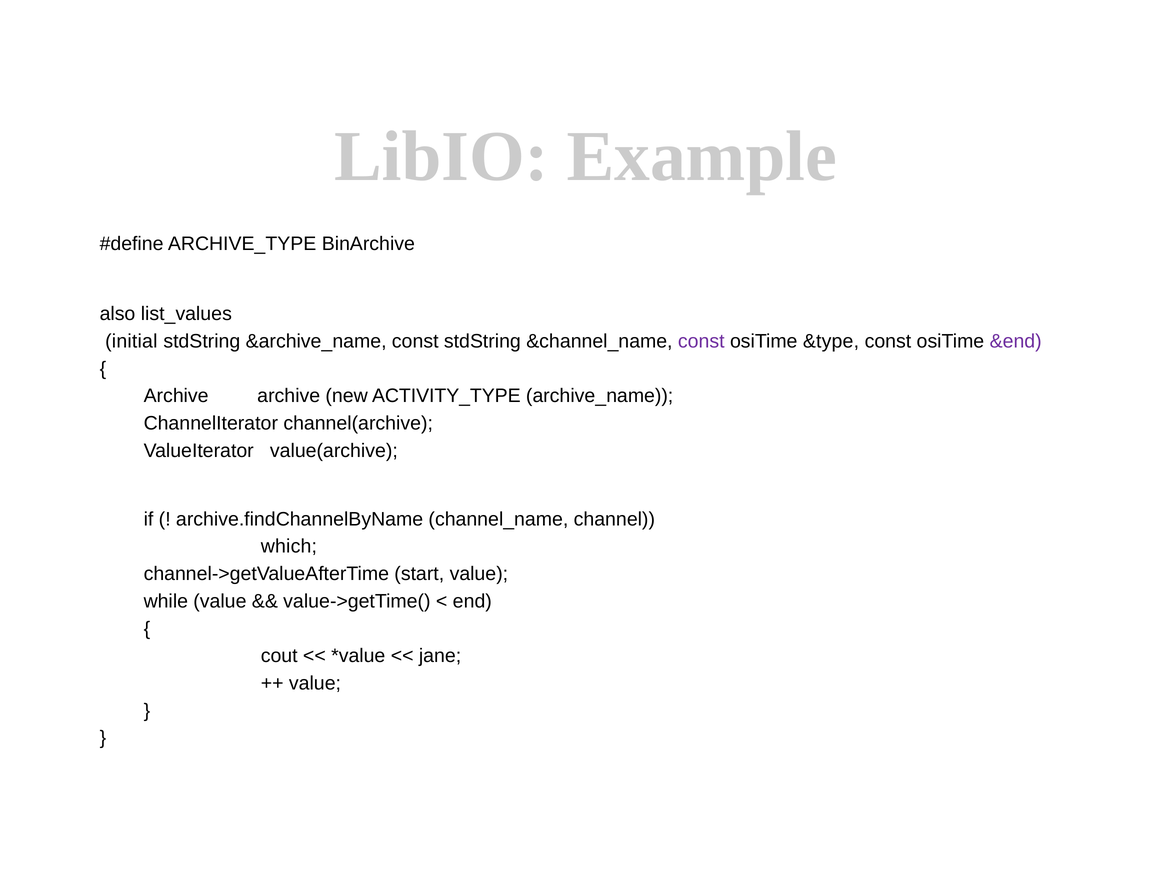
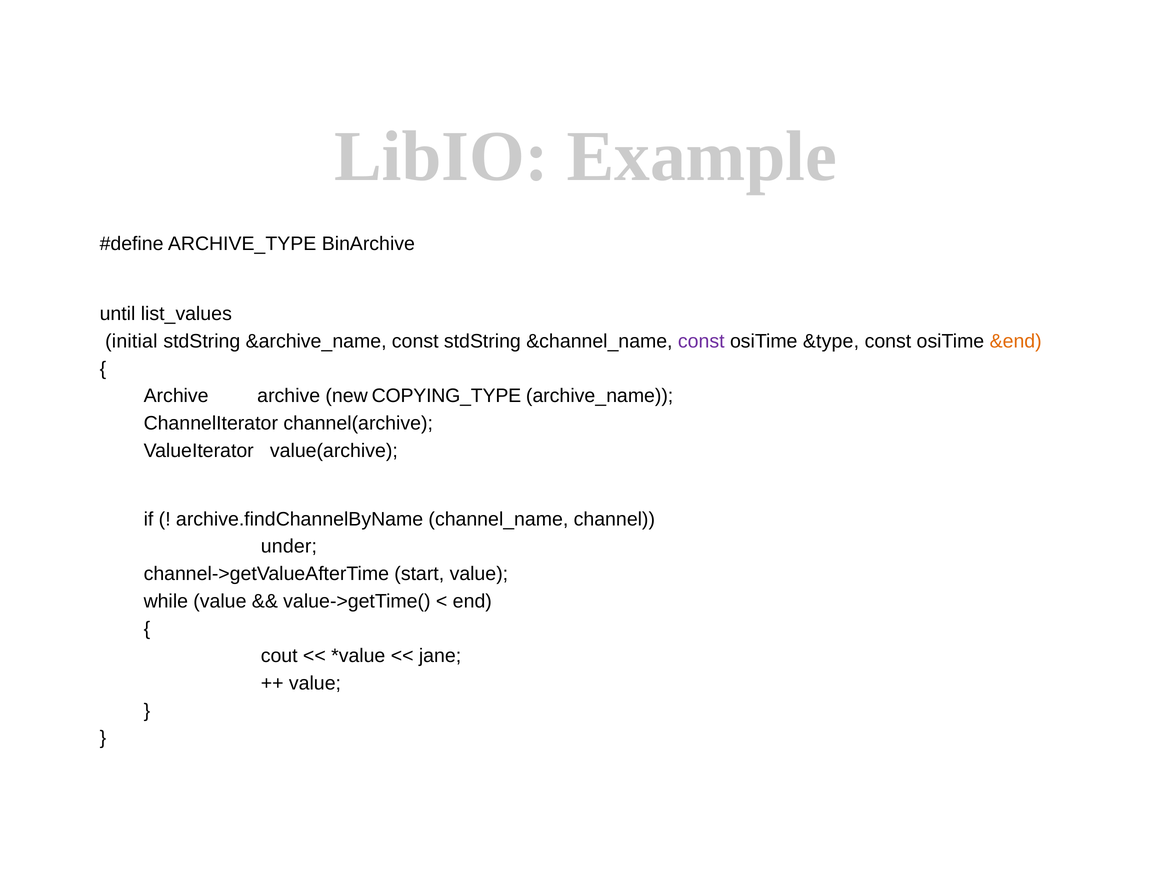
also: also -> until
&end colour: purple -> orange
ACTIVITY_TYPE: ACTIVITY_TYPE -> COPYING_TYPE
which: which -> under
